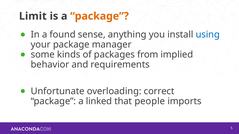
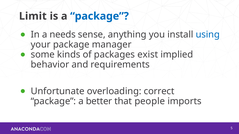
package at (99, 16) colour: orange -> blue
found: found -> needs
from: from -> exist
linked: linked -> better
